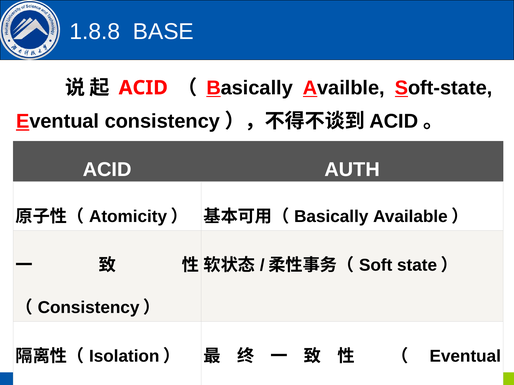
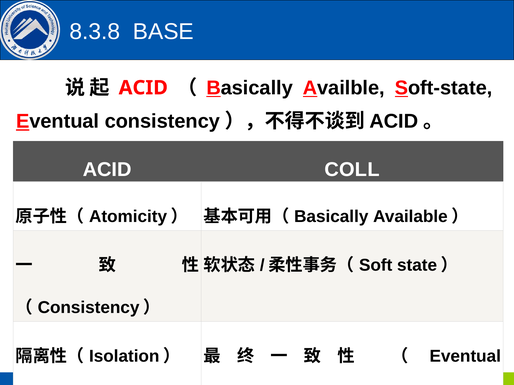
1.8.8: 1.8.8 -> 8.3.8
AUTH: AUTH -> COLL
